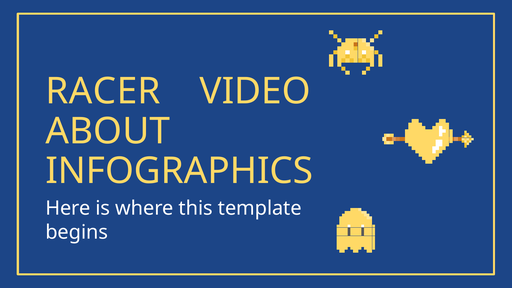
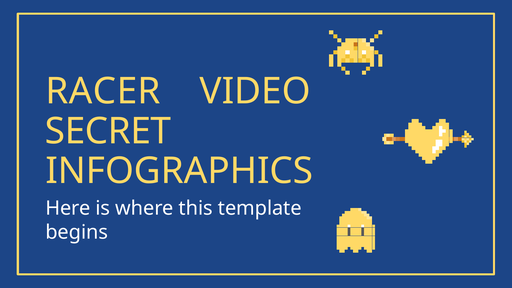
ABOUT: ABOUT -> SECRET
